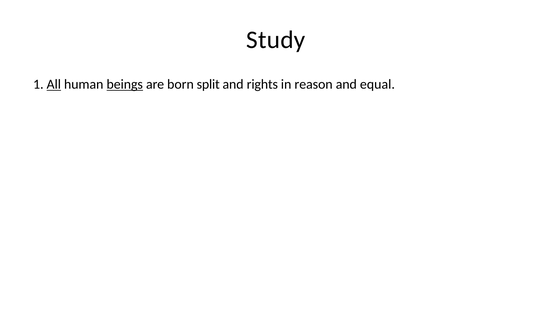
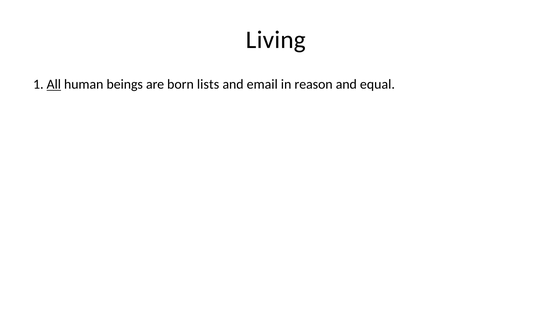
Study: Study -> Living
beings underline: present -> none
split: split -> lists
rights: rights -> email
